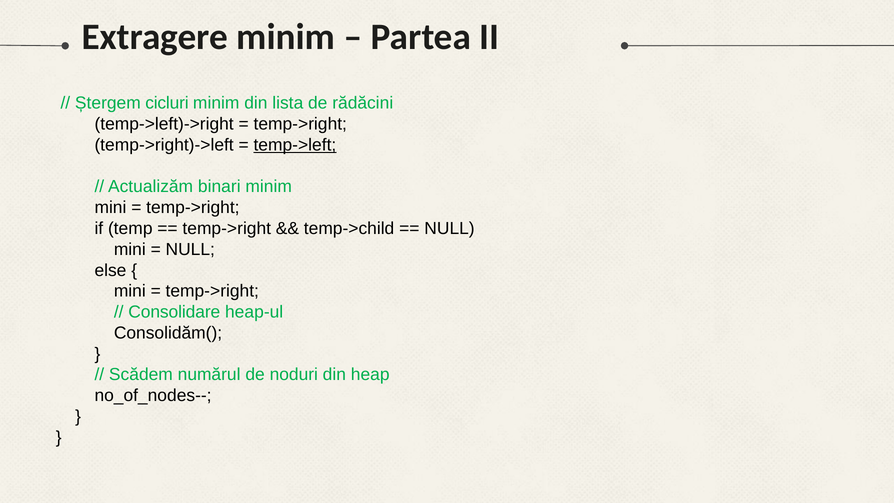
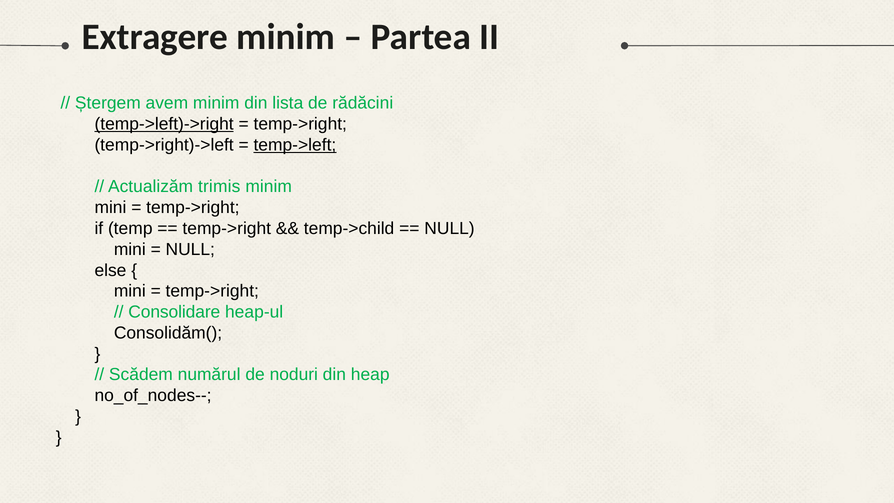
cicluri: cicluri -> avem
temp->left)->right underline: none -> present
binari: binari -> trimis
